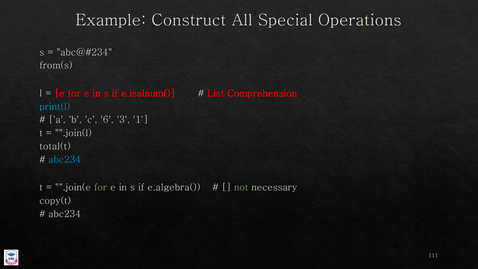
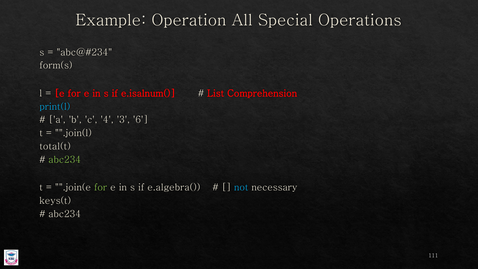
Construct: Construct -> Operation
from(s: from(s -> form(s
6: 6 -> 4
1: 1 -> 6
abc234 at (65, 160) colour: light blue -> light green
not colour: light green -> light blue
copy(t: copy(t -> keys(t
